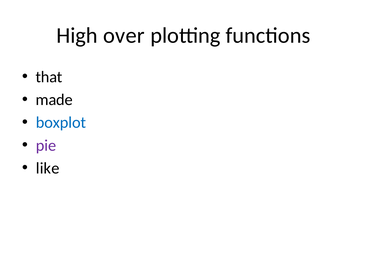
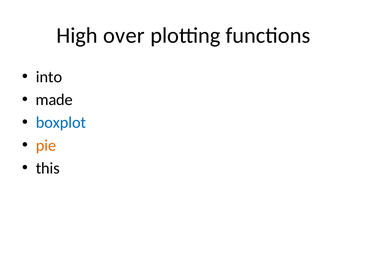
that: that -> into
pie colour: purple -> orange
like: like -> this
